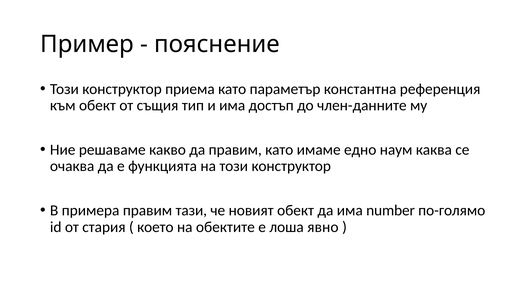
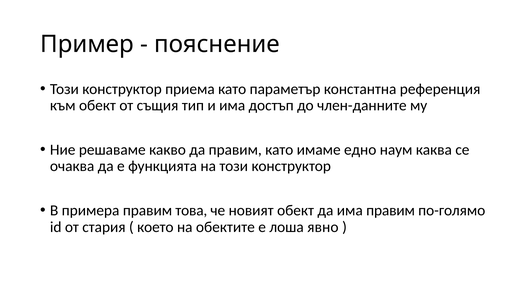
тази: тази -> това
има number: number -> правим
